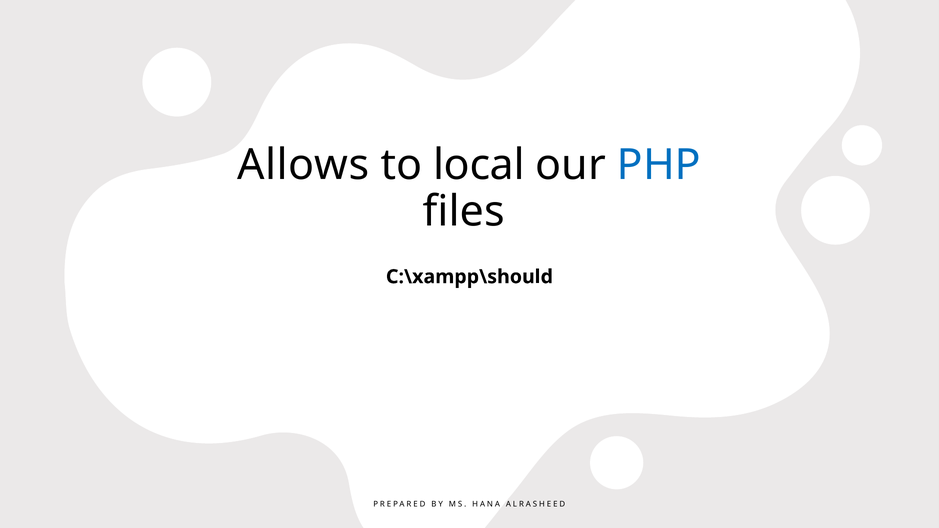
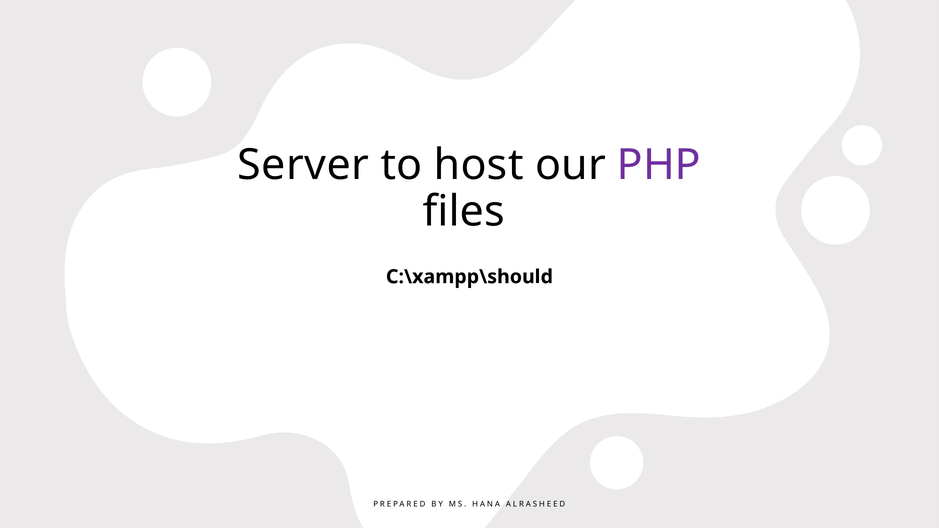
Allows: Allows -> Server
local: local -> host
PHP colour: blue -> purple
